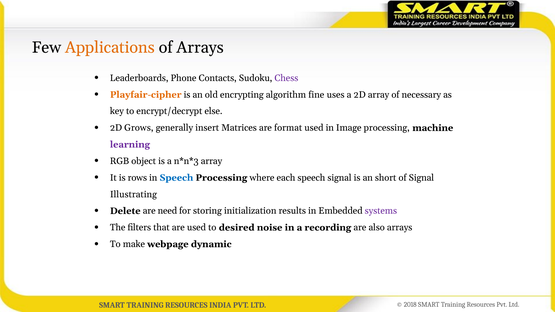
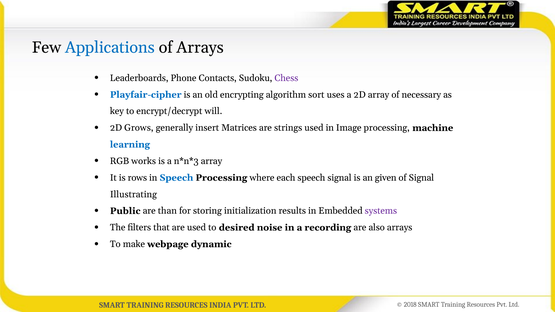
Applications colour: orange -> blue
Playfair-cipher colour: orange -> blue
fine: fine -> sort
else: else -> will
format: format -> strings
learning colour: purple -> blue
object: object -> works
short: short -> given
Delete: Delete -> Public
need: need -> than
